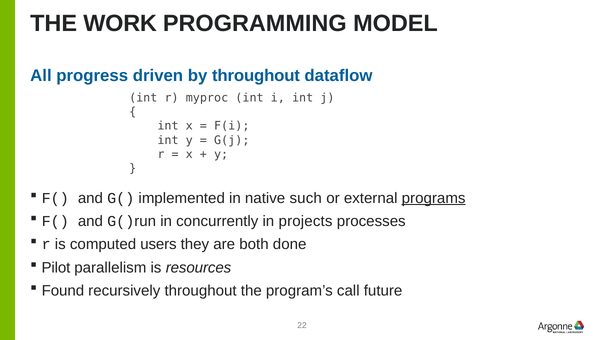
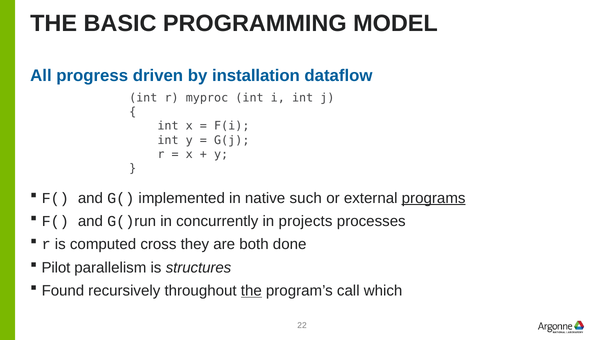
WORK: WORK -> BASIC
by throughout: throughout -> installation
users: users -> cross
resources: resources -> structures
the at (251, 291) underline: none -> present
future: future -> which
